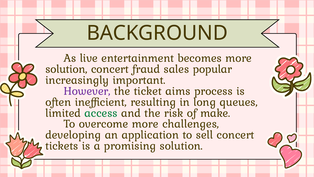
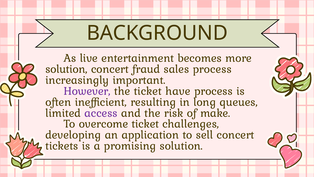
sales popular: popular -> process
aims: aims -> have
access colour: green -> purple
overcome more: more -> ticket
